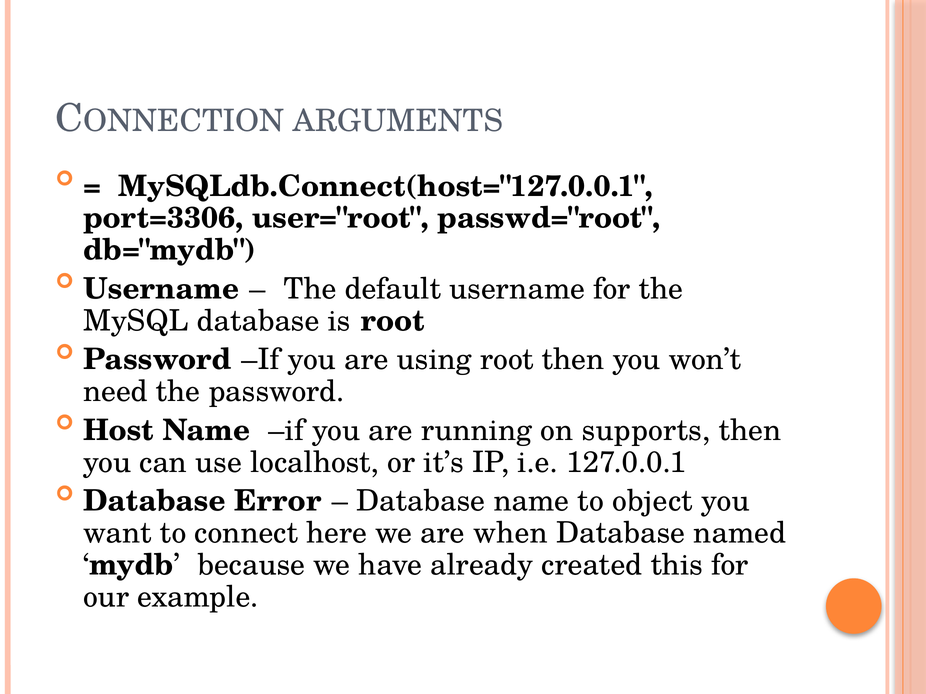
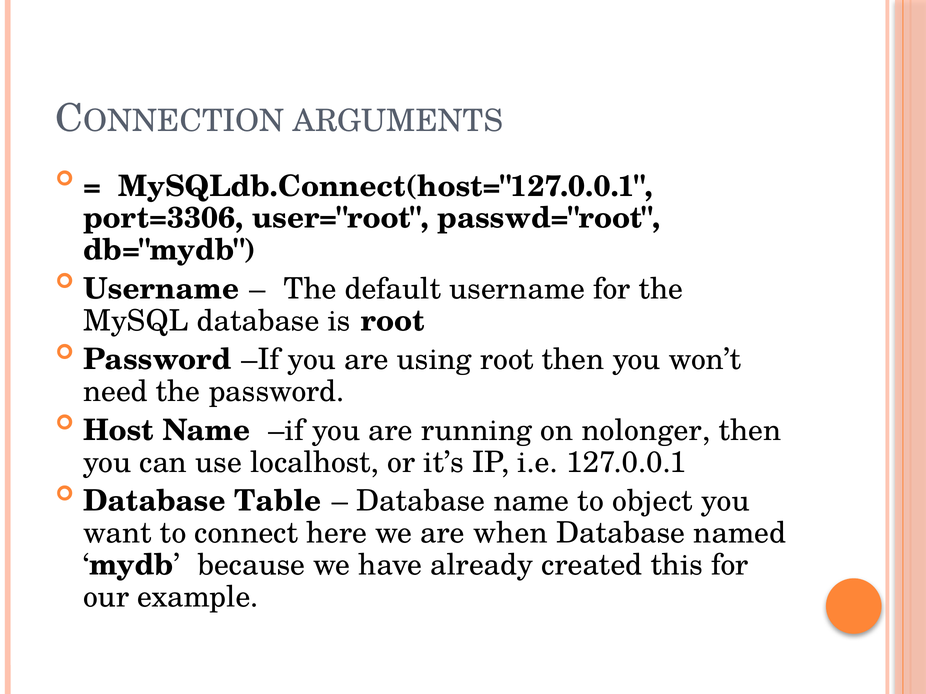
supports: supports -> nolonger
Error: Error -> Table
